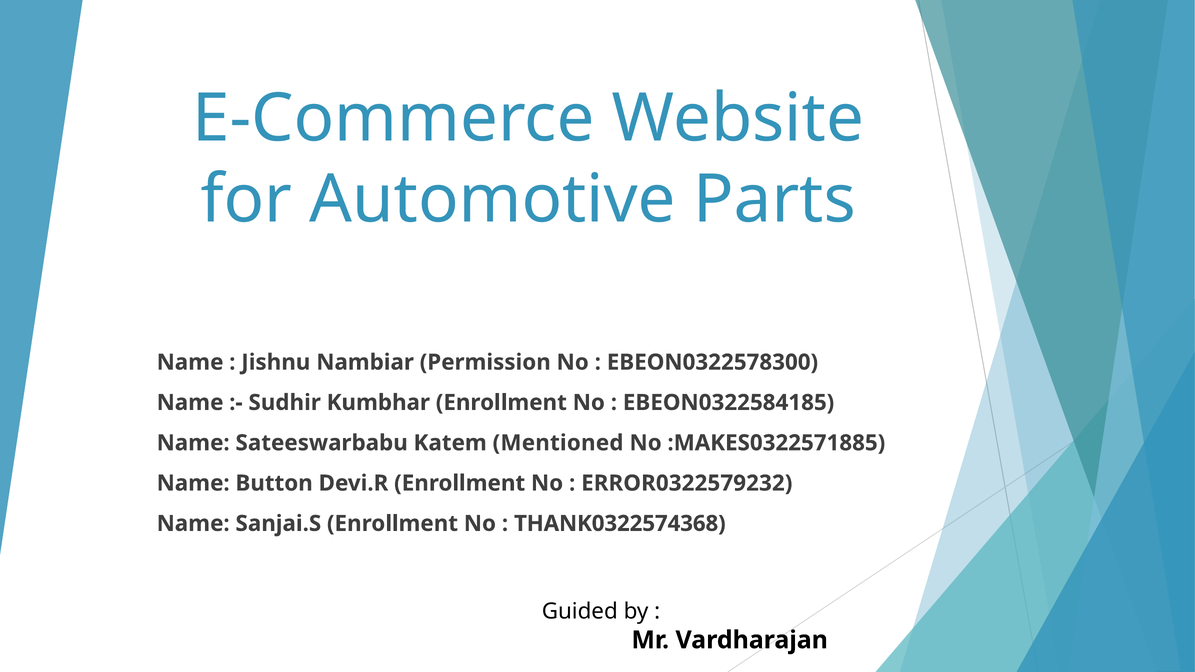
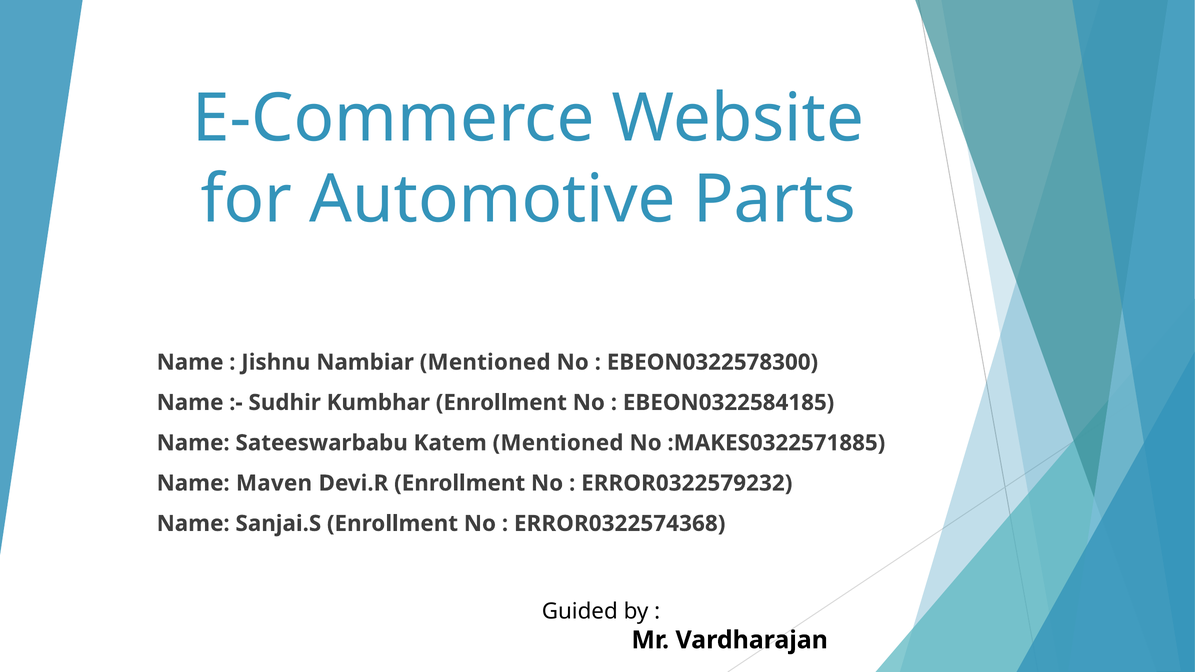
Nambiar Permission: Permission -> Mentioned
Button: Button -> Maven
THANK0322574368: THANK0322574368 -> ERROR0322574368
